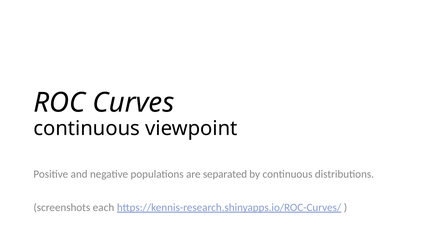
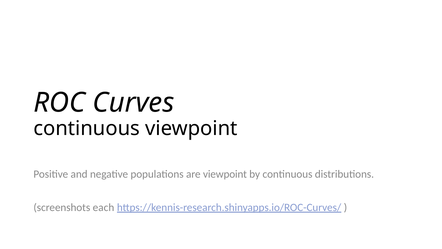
are separated: separated -> viewpoint
